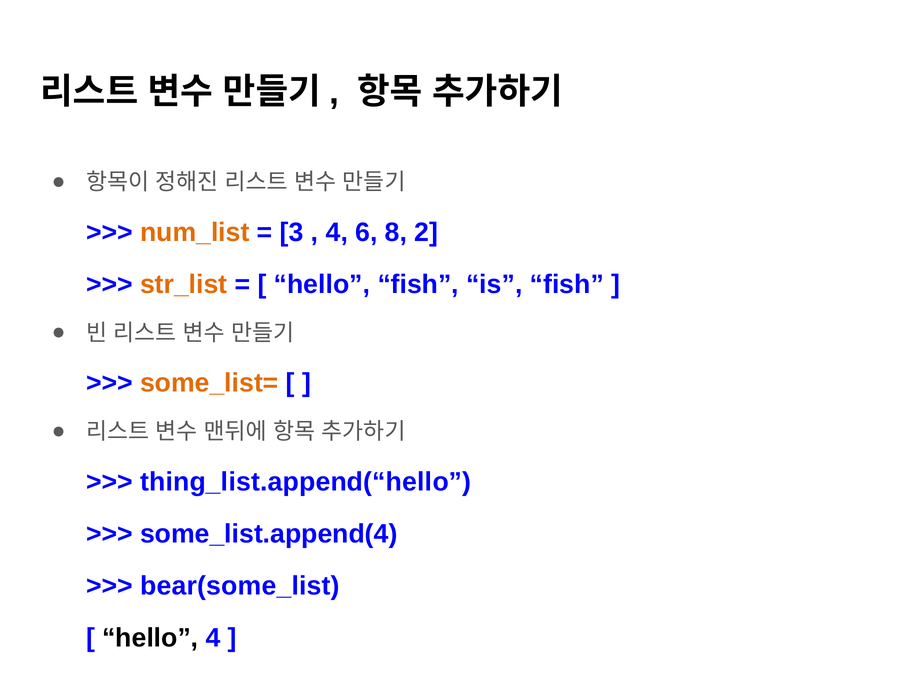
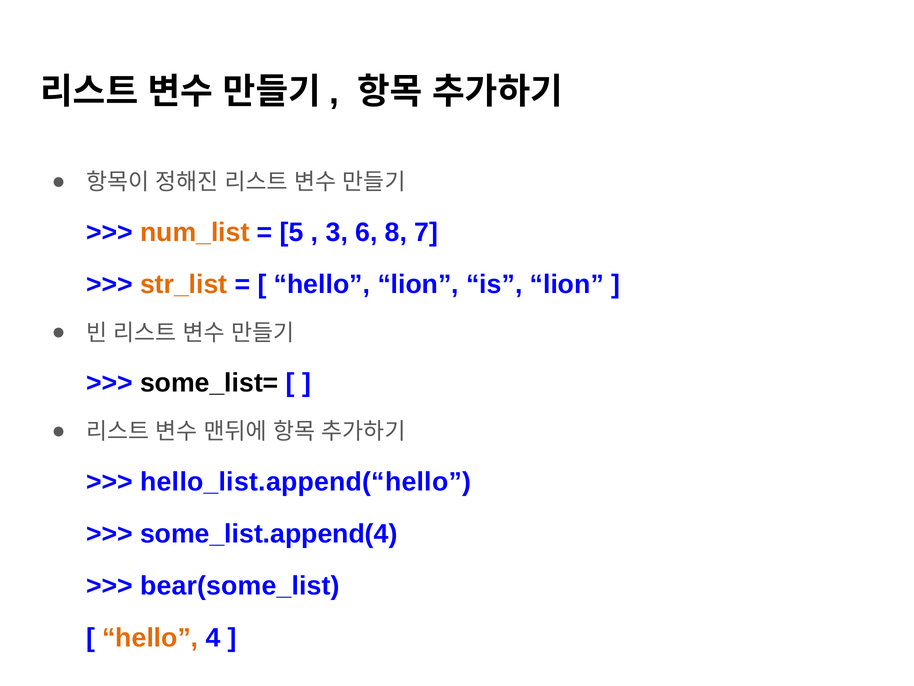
3: 3 -> 5
4 at (337, 232): 4 -> 3
2: 2 -> 7
hello fish: fish -> lion
is fish: fish -> lion
some_list= colour: orange -> black
thing_list.append(“hello: thing_list.append(“hello -> hello_list.append(“hello
hello at (150, 638) colour: black -> orange
